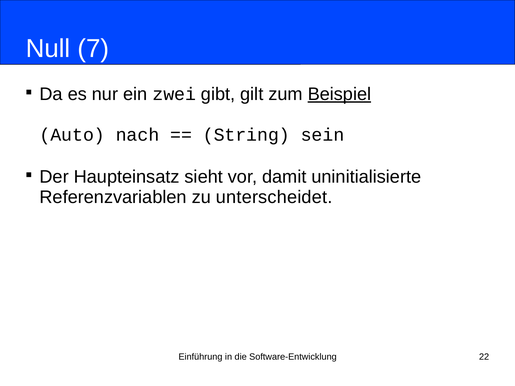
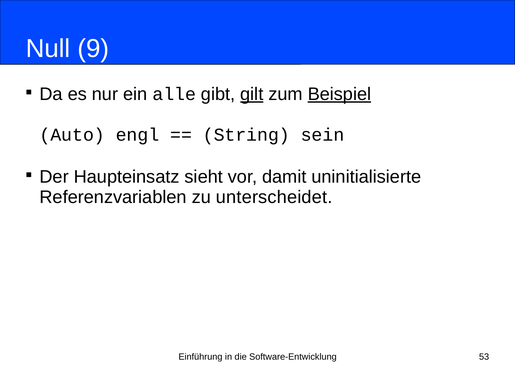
7: 7 -> 9
zwei: zwei -> alle
gilt underline: none -> present
nach: nach -> engl
22: 22 -> 53
